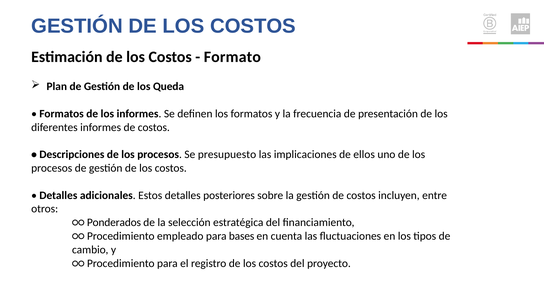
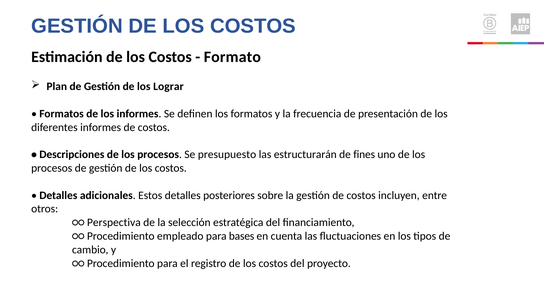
Queda: Queda -> Lograr
implicaciones: implicaciones -> estructurarán
ellos: ellos -> fines
Ponderados: Ponderados -> Perspectiva
